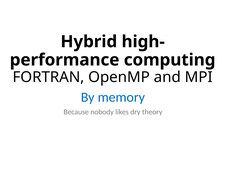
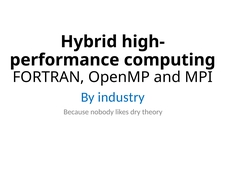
memory: memory -> industry
